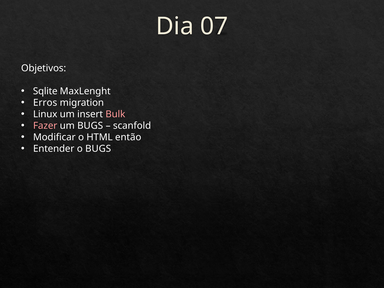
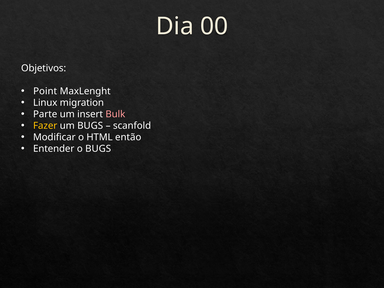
07: 07 -> 00
Sqlite: Sqlite -> Point
Erros: Erros -> Linux
Linux: Linux -> Parte
Fazer colour: pink -> yellow
